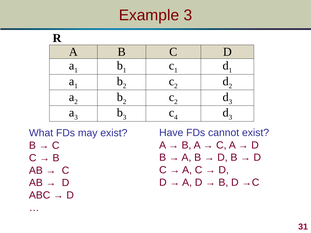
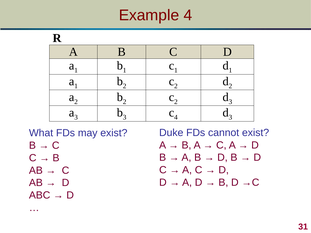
Example 3: 3 -> 4
Have: Have -> Duke
